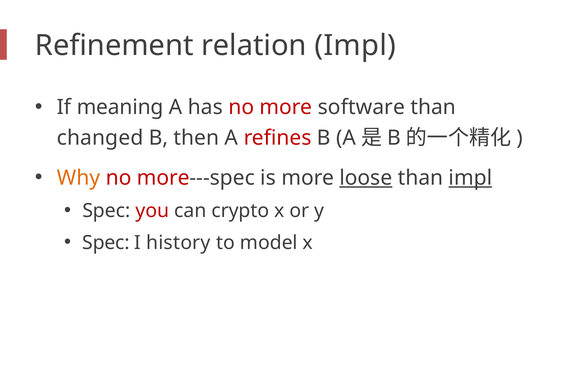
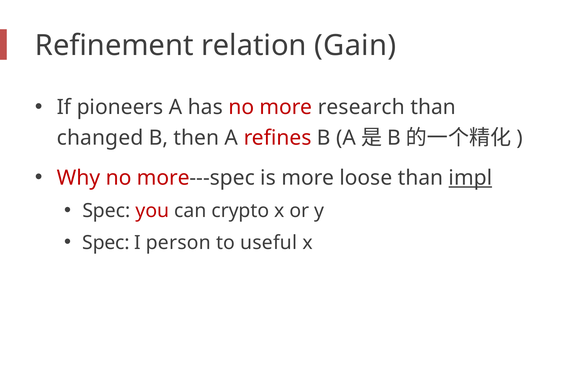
relation Impl: Impl -> Gain
meaning: meaning -> pioneers
software: software -> research
Why colour: orange -> red
loose underline: present -> none
history: history -> person
model: model -> useful
